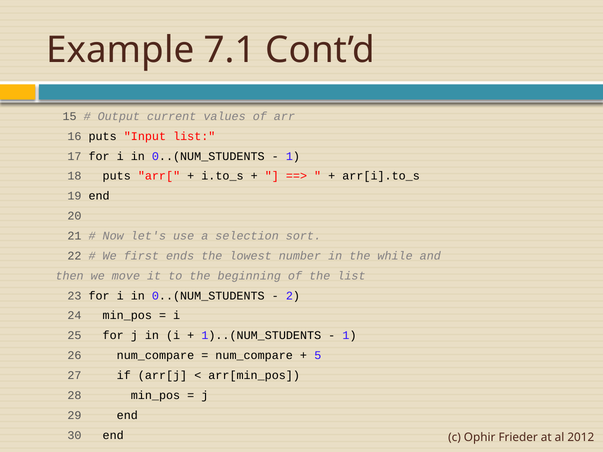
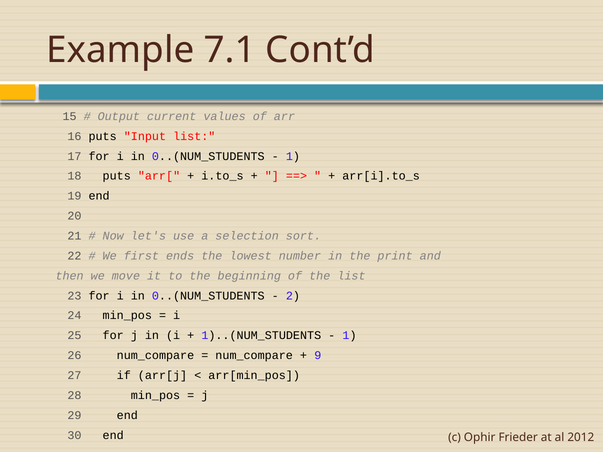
while: while -> print
5: 5 -> 9
